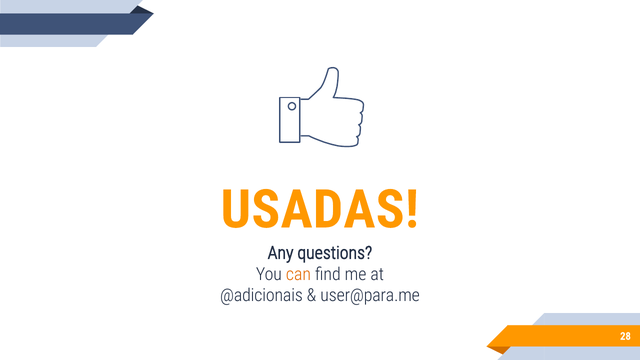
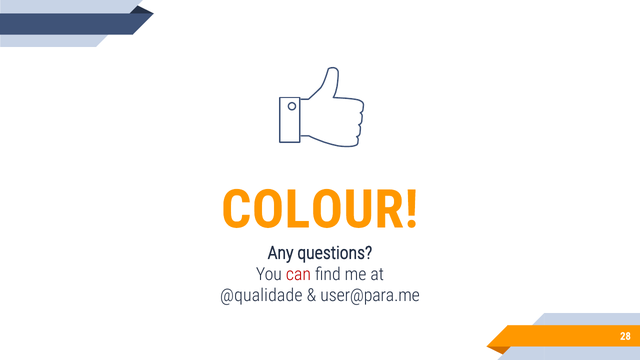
USADAS: USADAS -> COLOUR
can colour: orange -> red
@adicionais: @adicionais -> @qualidade
